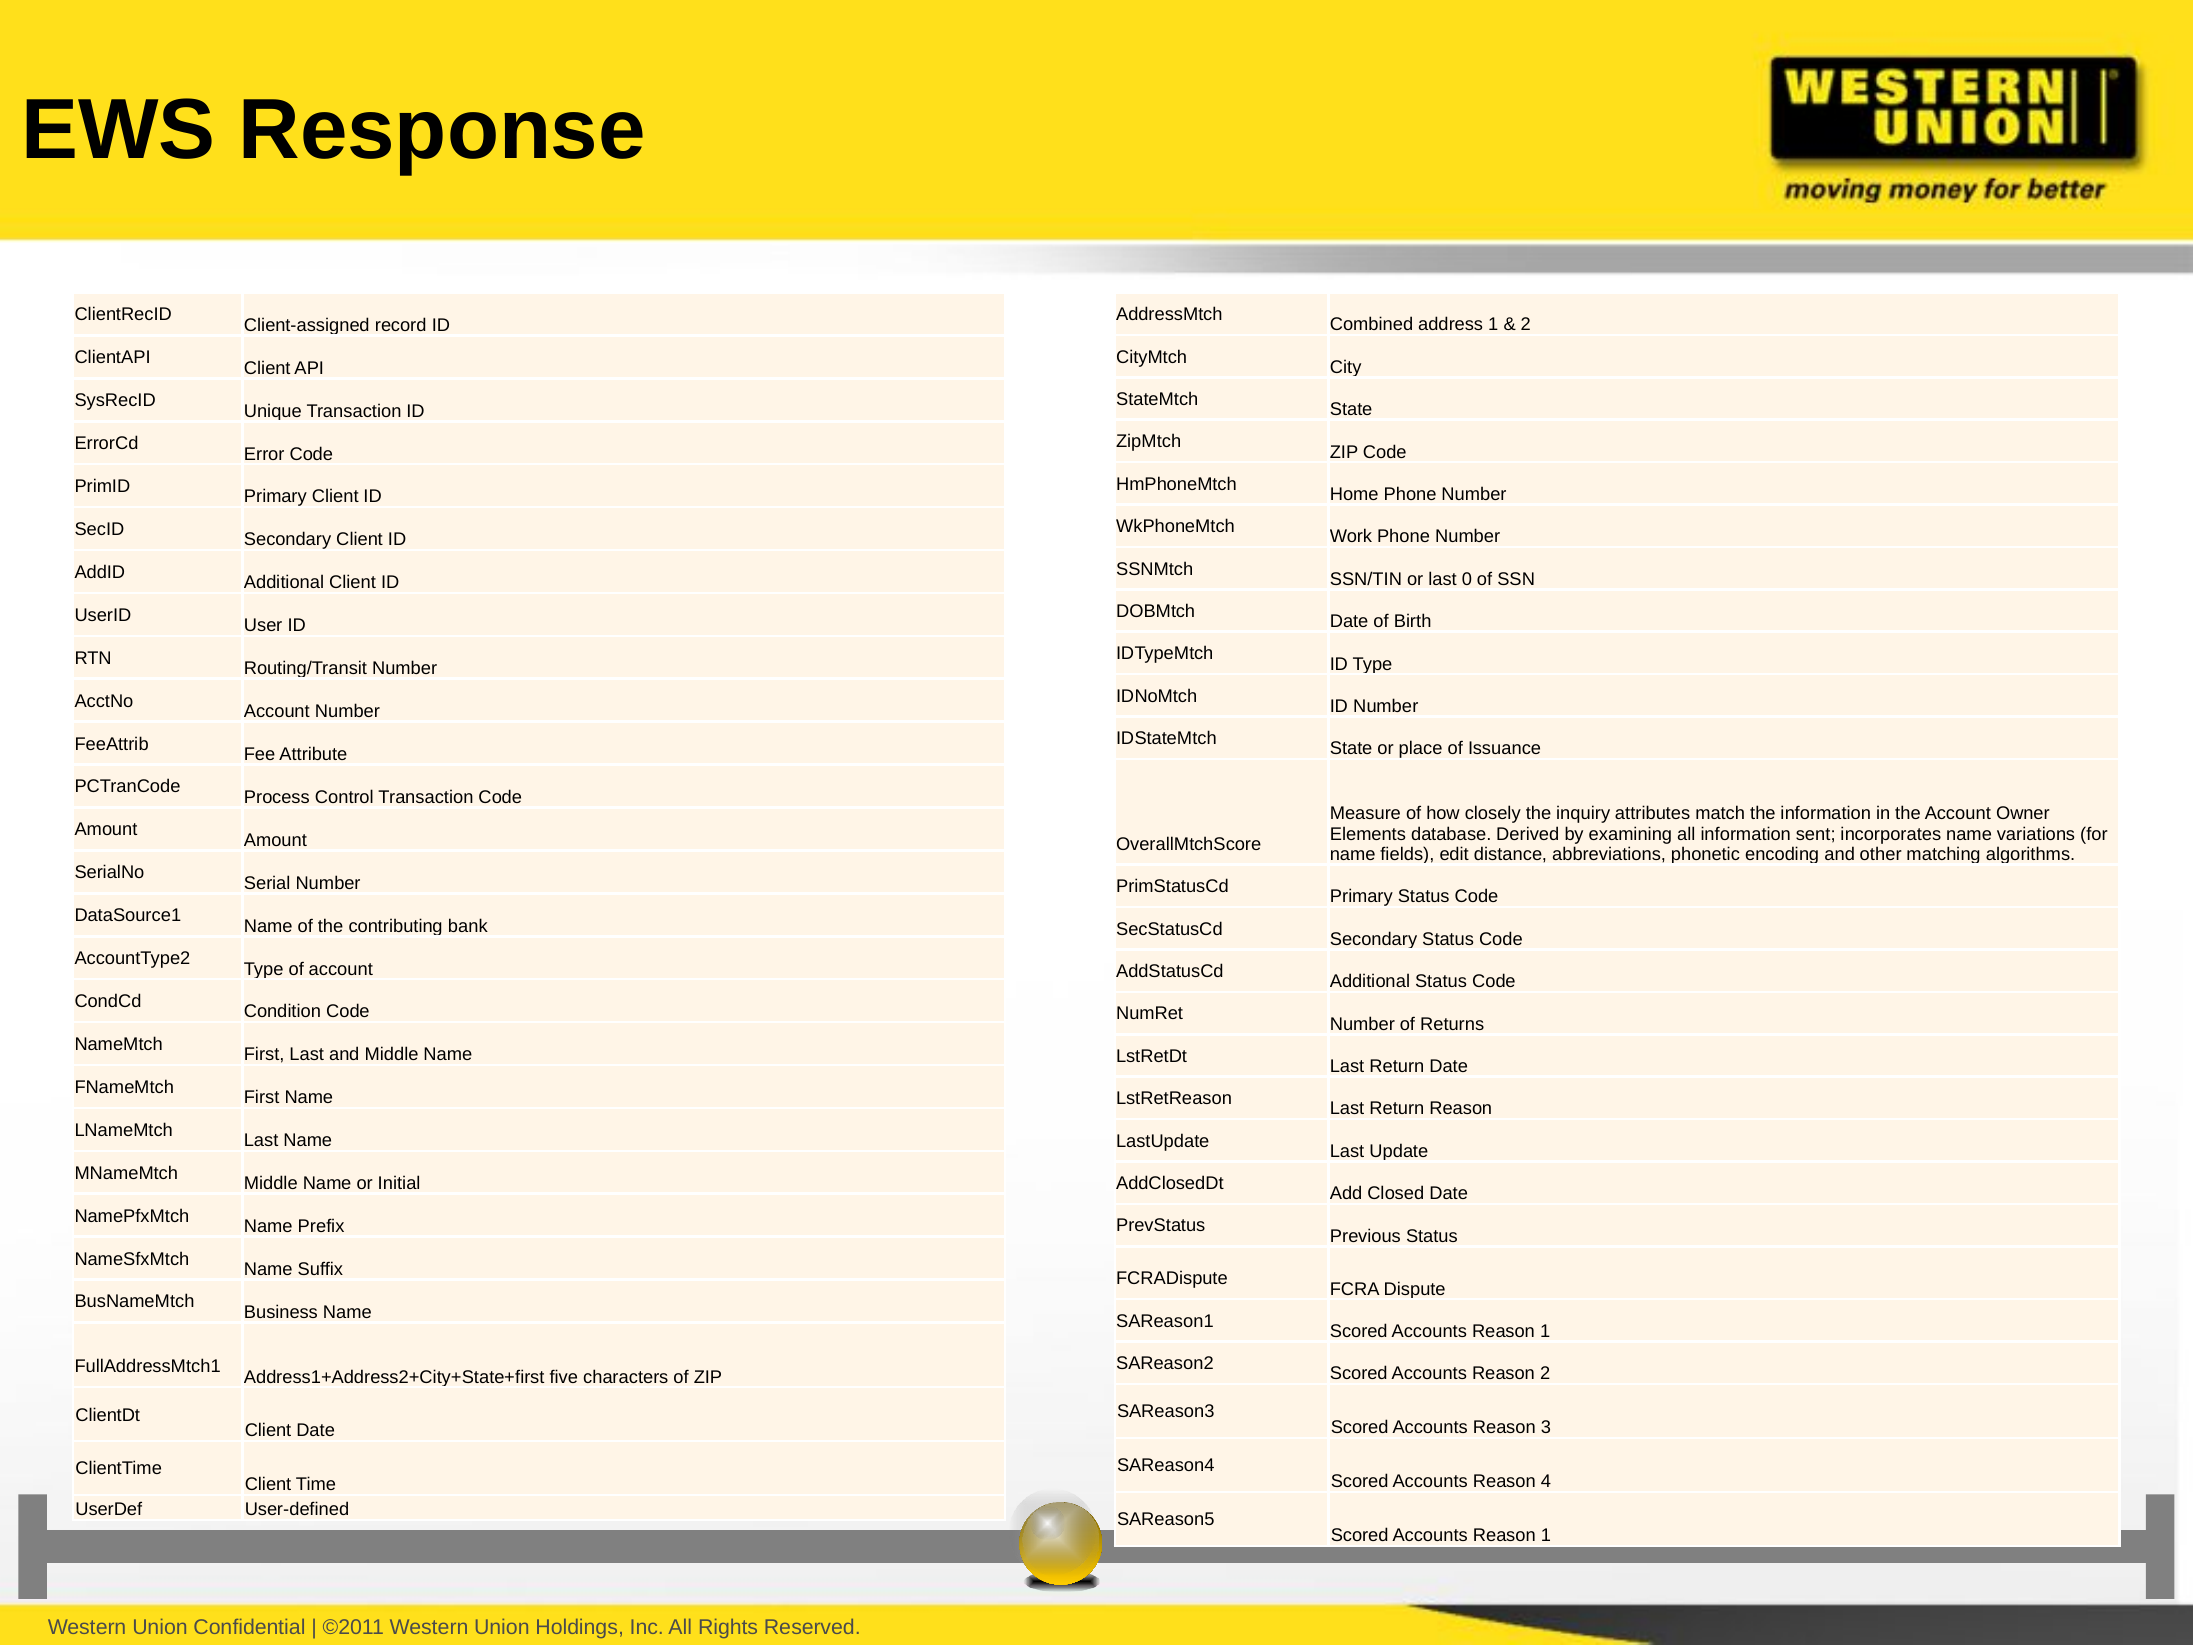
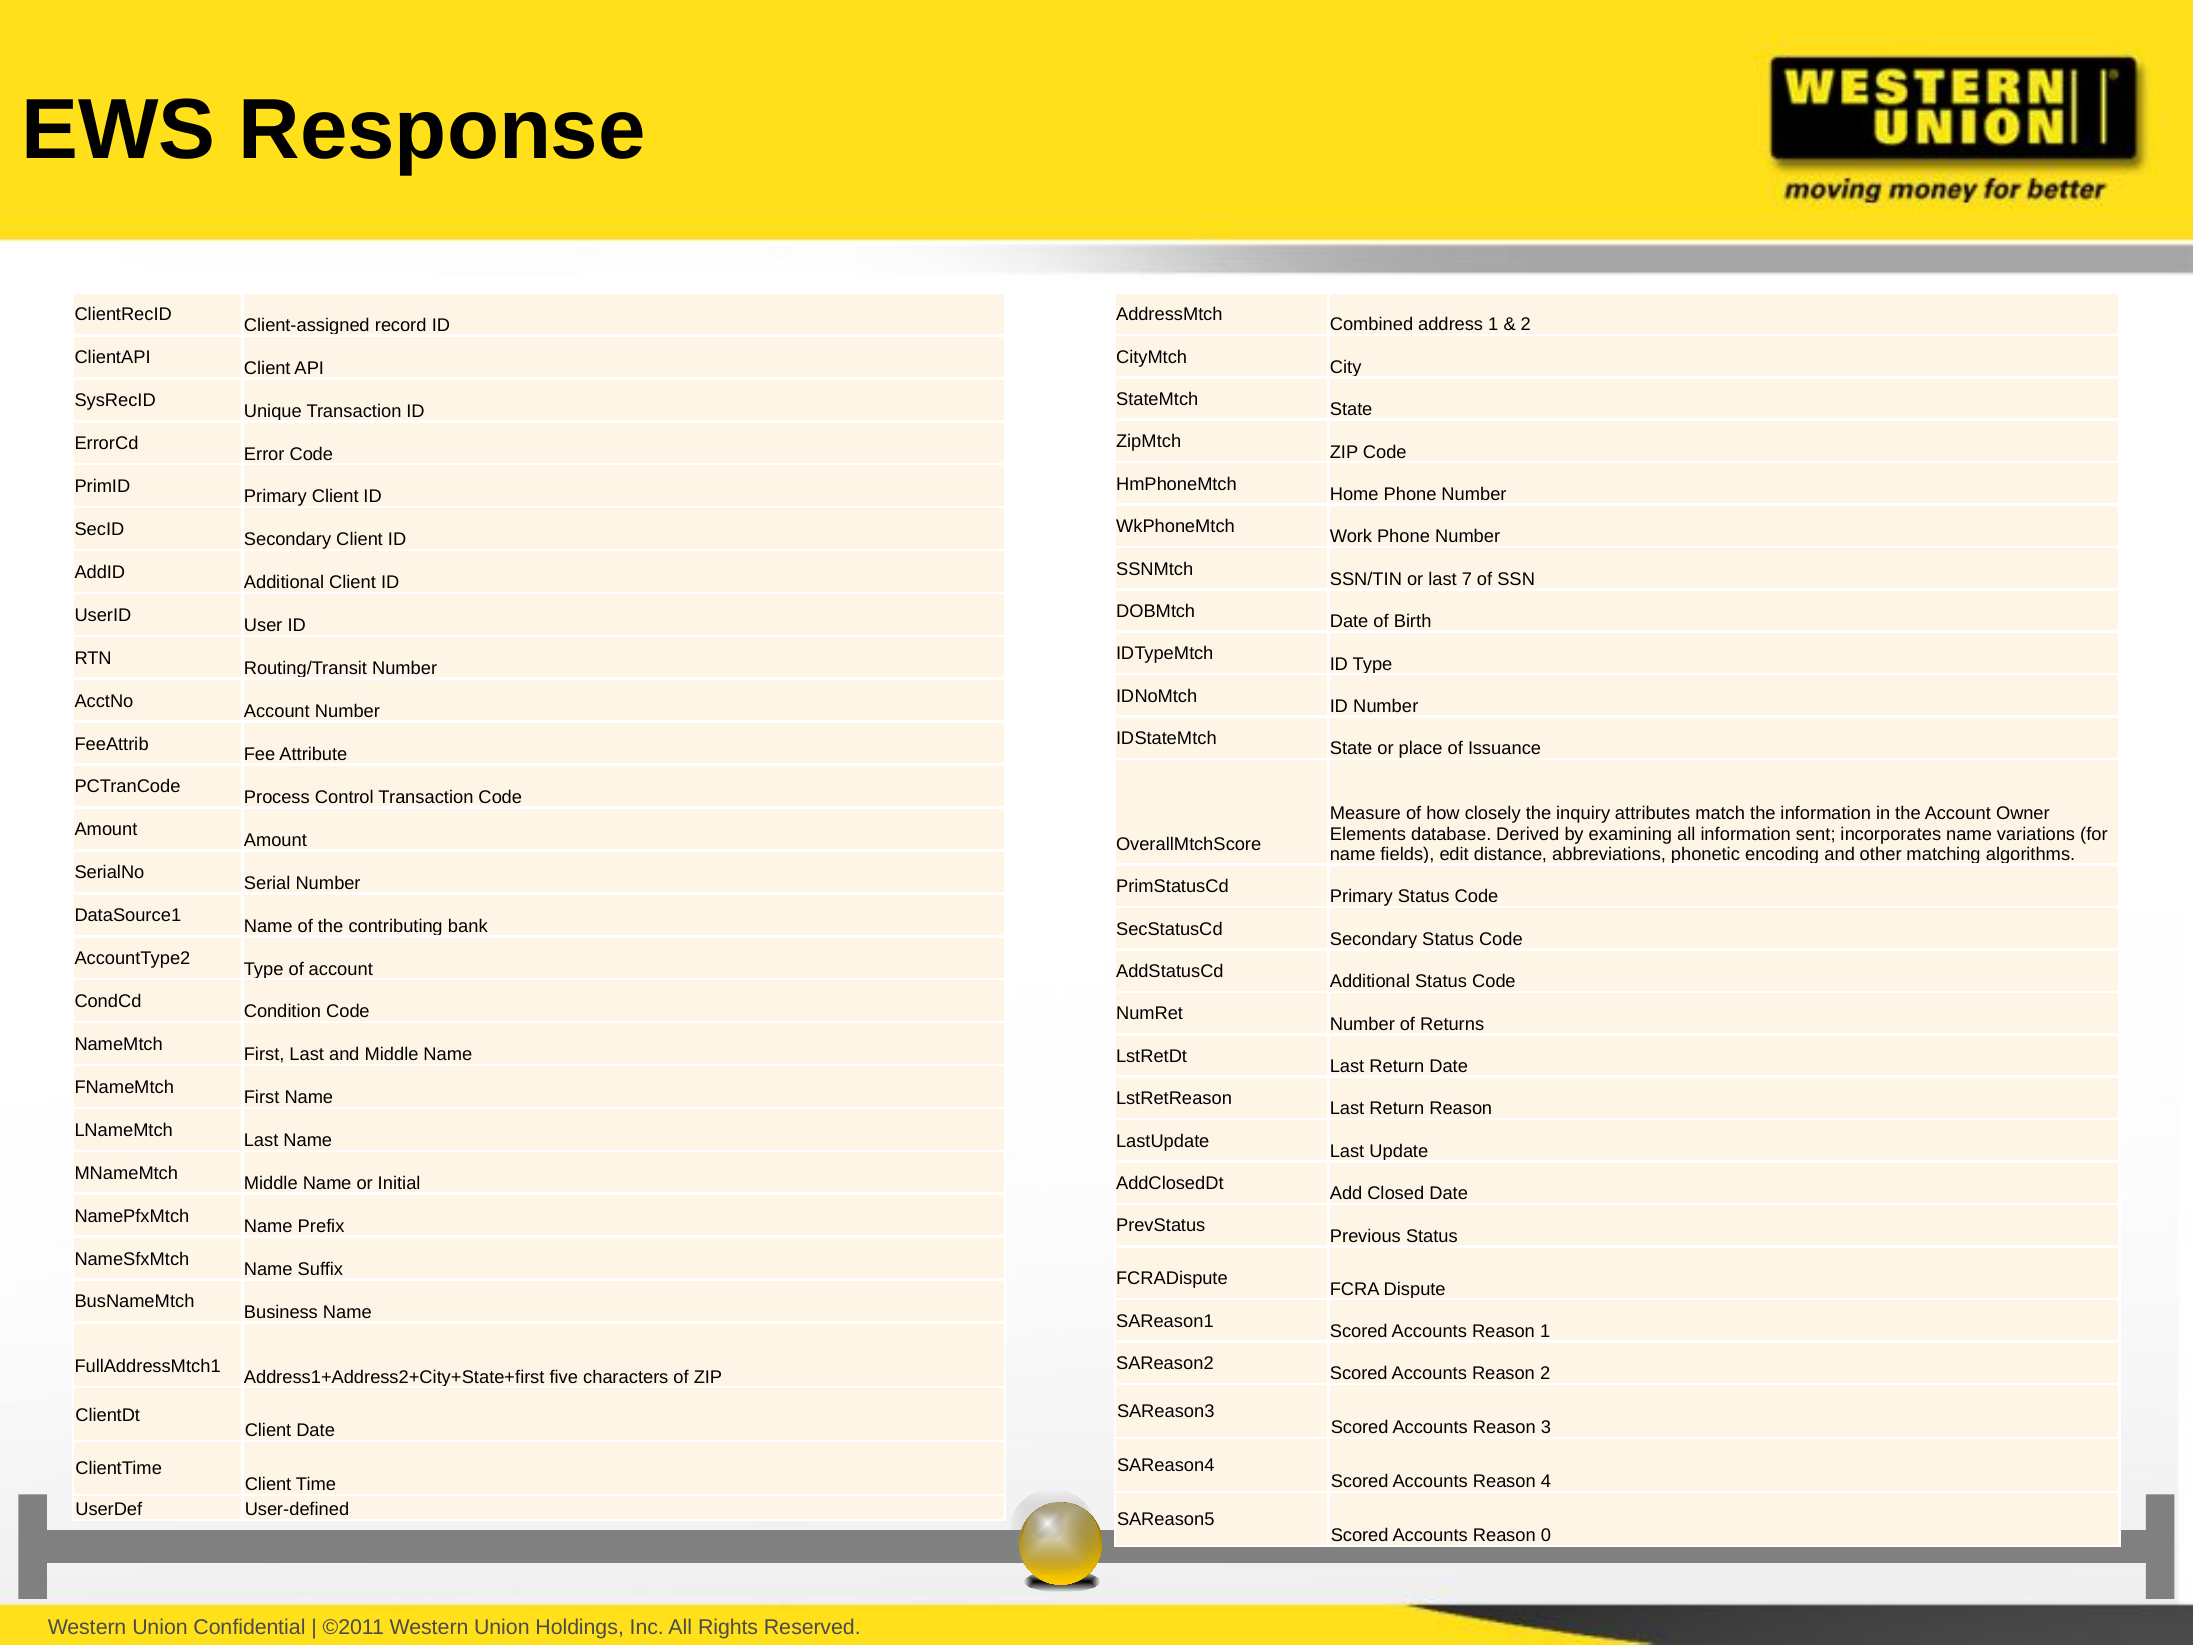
0: 0 -> 7
1 at (1546, 1536): 1 -> 0
